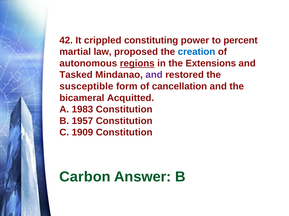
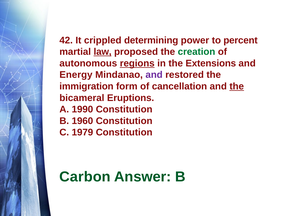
constituting: constituting -> determining
law underline: none -> present
creation colour: blue -> green
Tasked: Tasked -> Energy
susceptible: susceptible -> immigration
the at (237, 87) underline: none -> present
Acquitted: Acquitted -> Eruptions
1983: 1983 -> 1990
1957: 1957 -> 1960
1909: 1909 -> 1979
